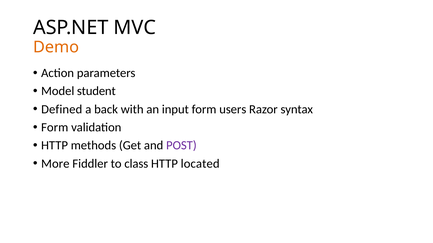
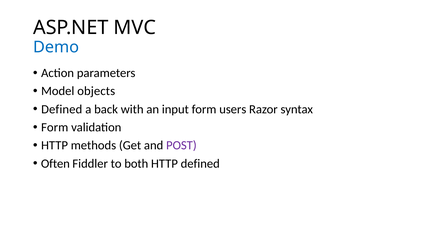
Demo colour: orange -> blue
student: student -> objects
More: More -> Often
class: class -> both
HTTP located: located -> defined
